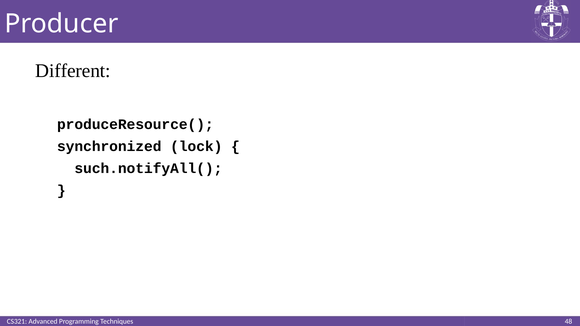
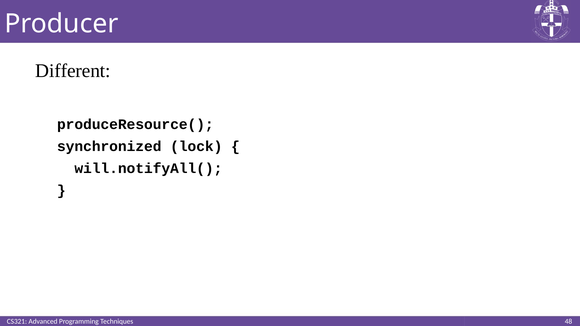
such.notifyAll(: such.notifyAll( -> will.notifyAll(
